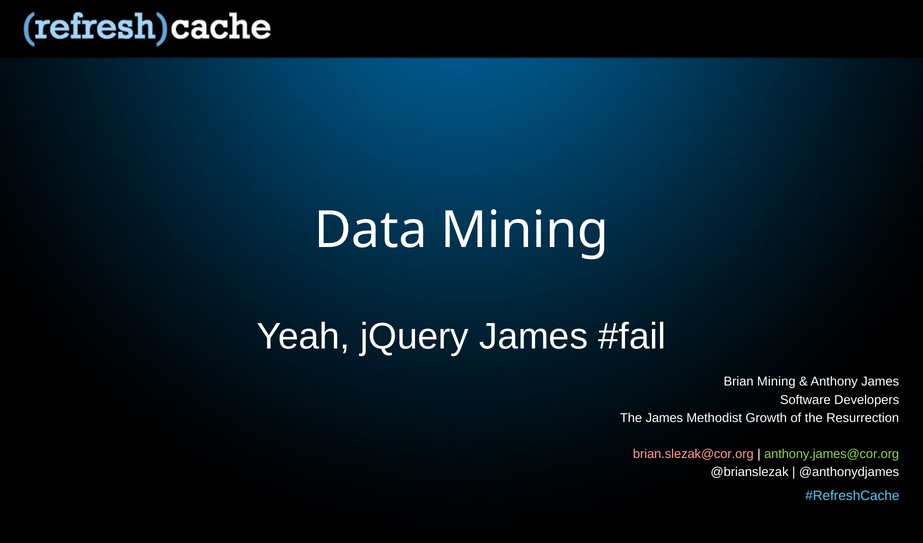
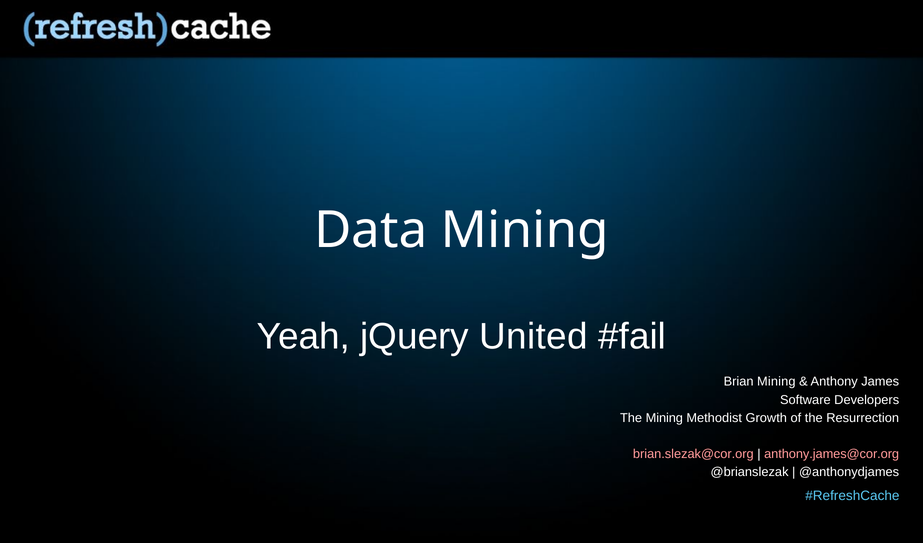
jQuery James: James -> United
The James: James -> Mining
anthony.james@cor.org colour: light green -> pink
